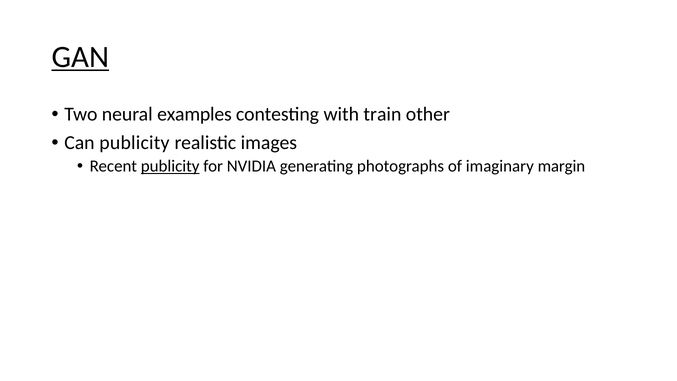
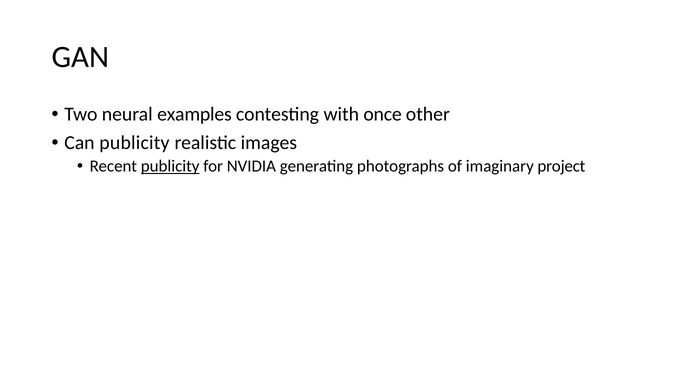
GAN underline: present -> none
train: train -> once
margin: margin -> project
